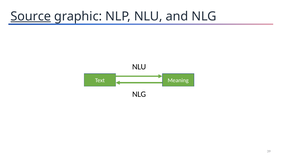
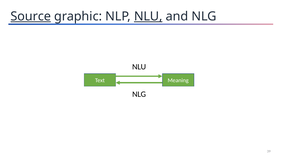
NLU at (148, 16) underline: none -> present
